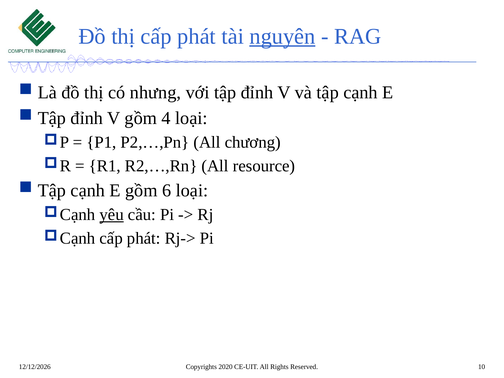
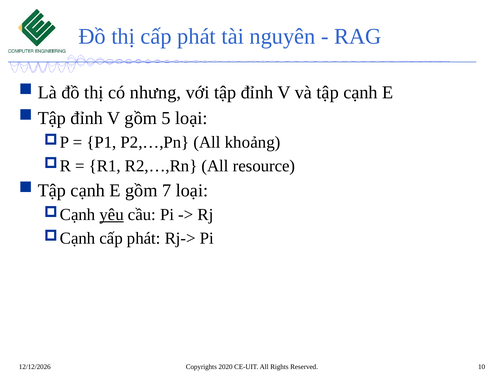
nguyên underline: present -> none
4: 4 -> 5
chương: chương -> khoảng
6: 6 -> 7
